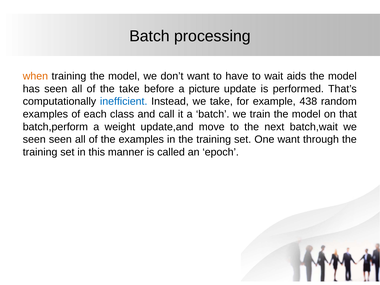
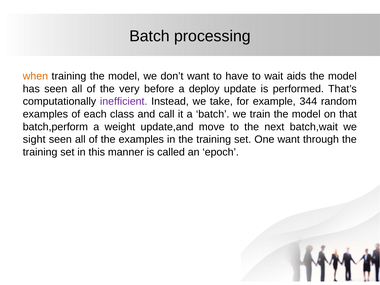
the take: take -> very
picture: picture -> deploy
inefficient colour: blue -> purple
438: 438 -> 344
seen at (34, 139): seen -> sight
